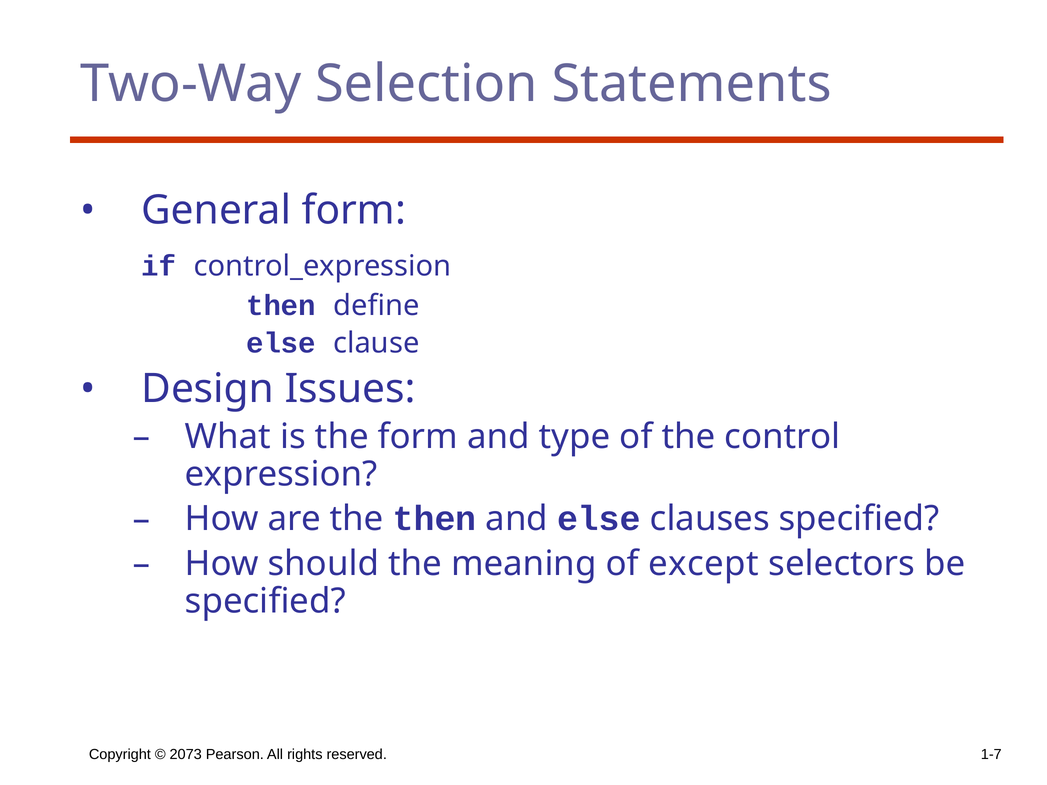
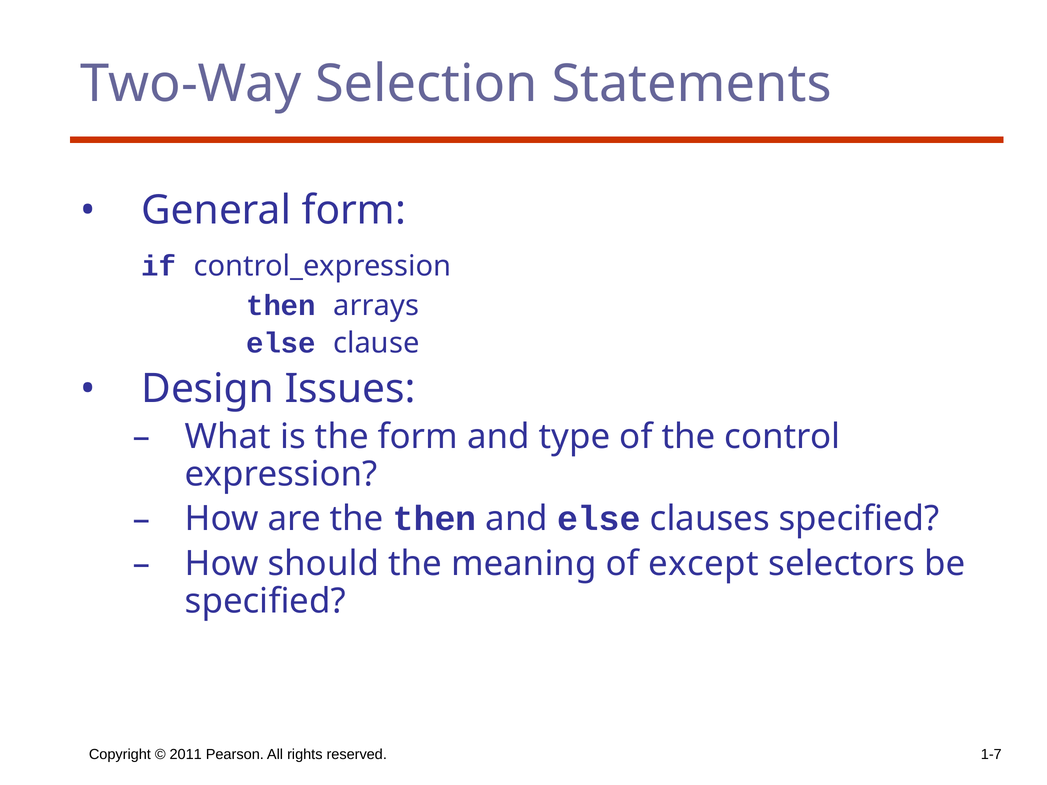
define: define -> arrays
2073: 2073 -> 2011
